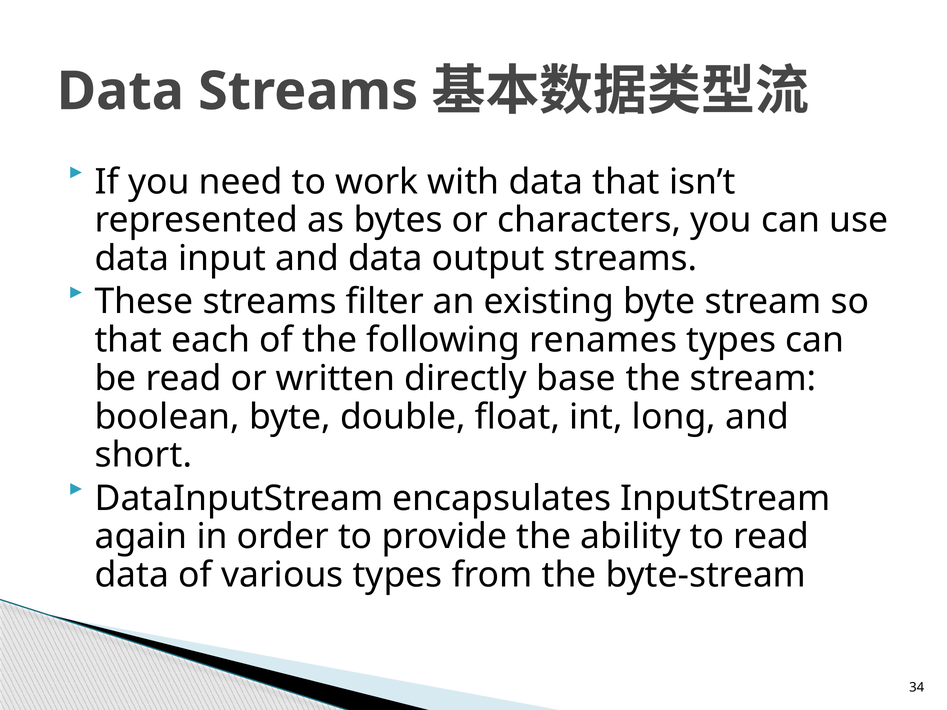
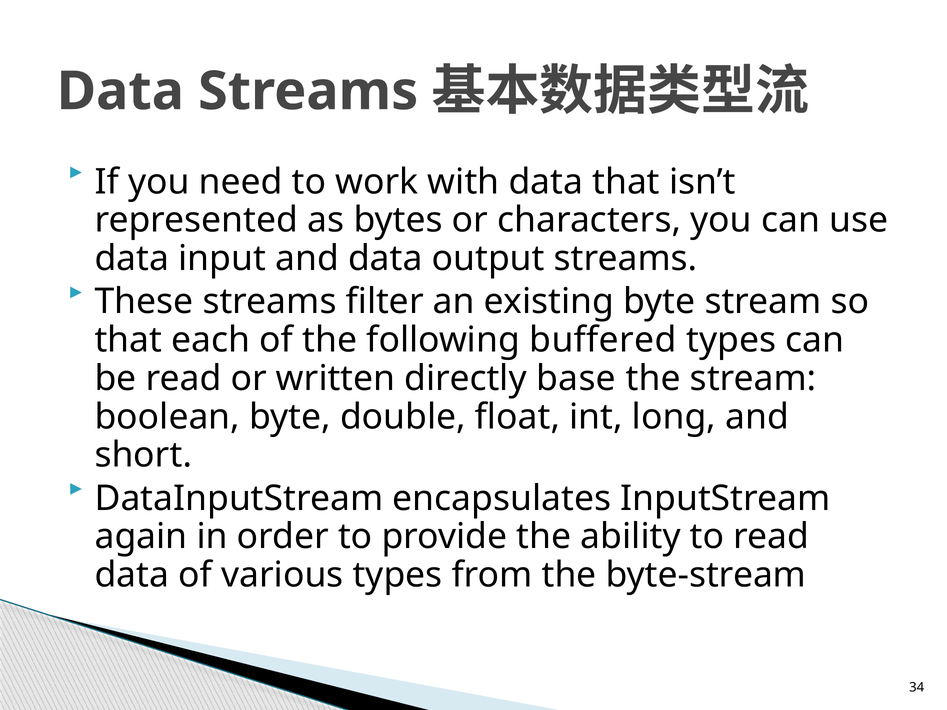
renames: renames -> buffered
